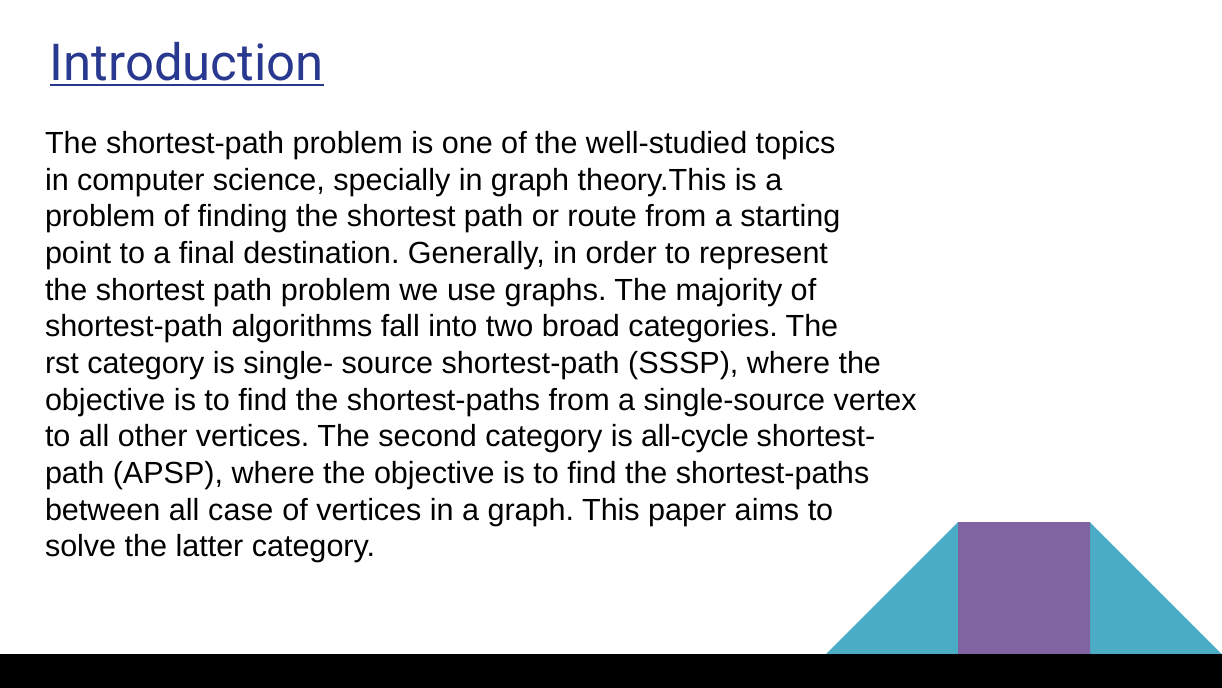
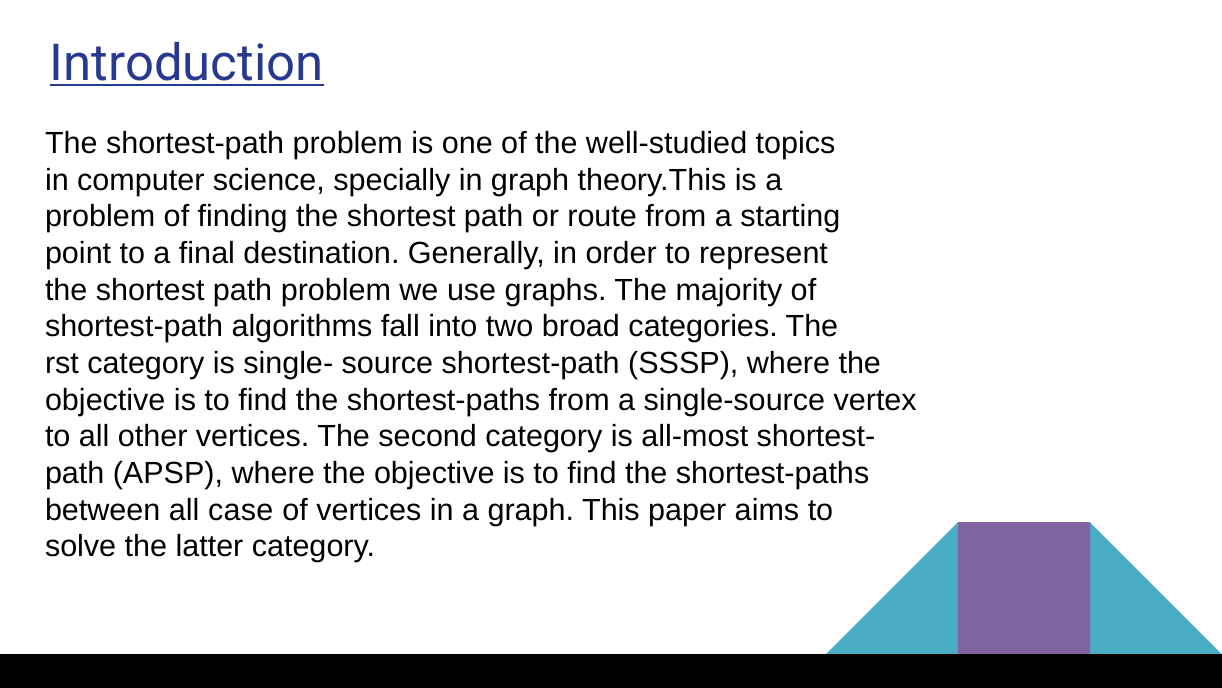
all-cycle: all-cycle -> all-most
